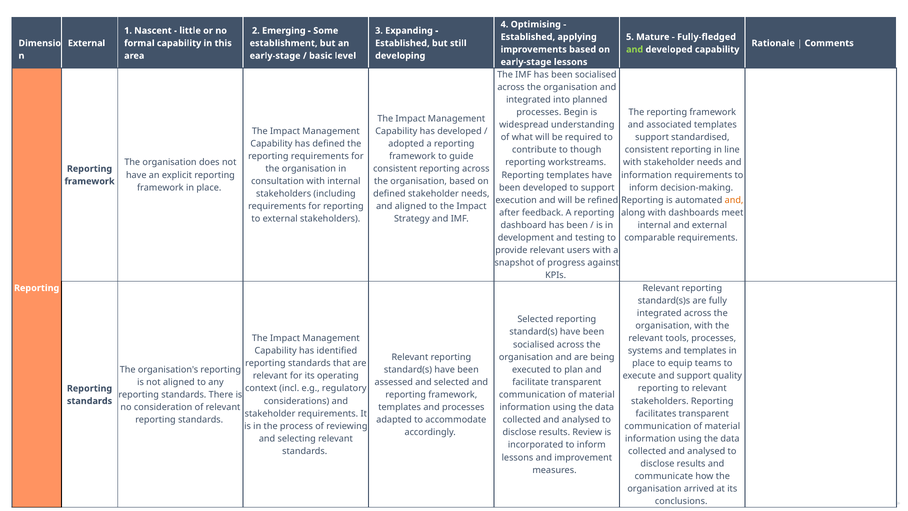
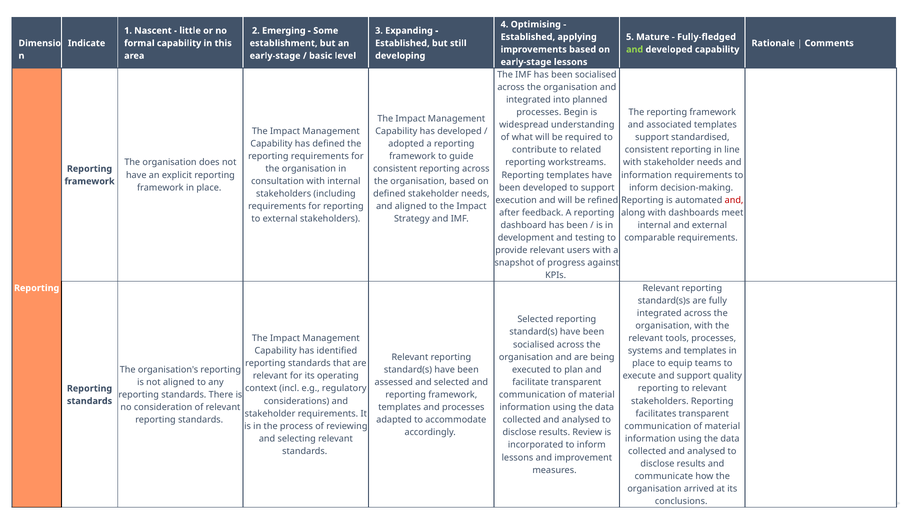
External at (87, 43): External -> Indicate
though: though -> related
and at (734, 200) colour: orange -> red
